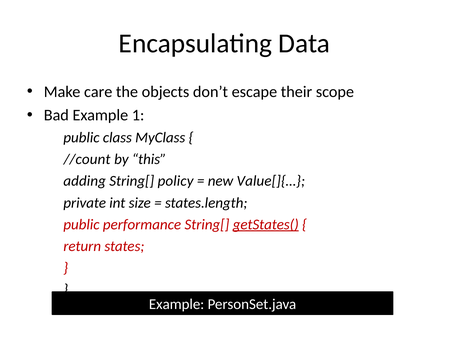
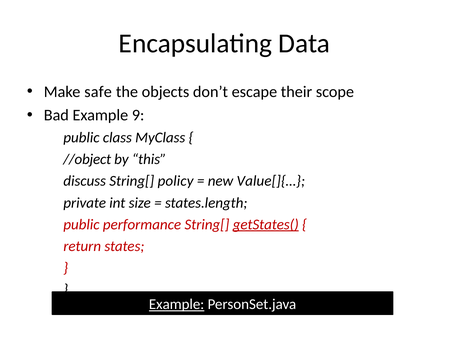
care: care -> safe
1: 1 -> 9
//count: //count -> //object
adding: adding -> discuss
Example at (177, 304) underline: none -> present
